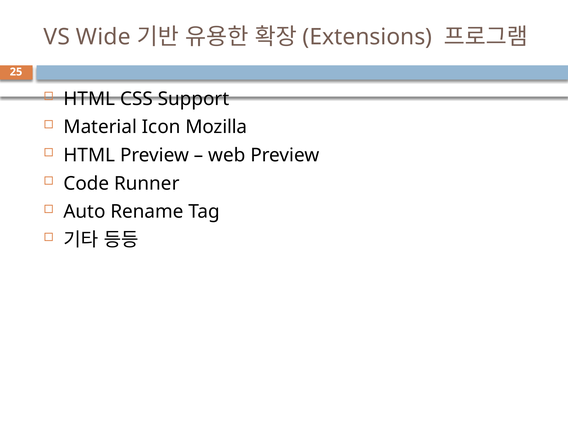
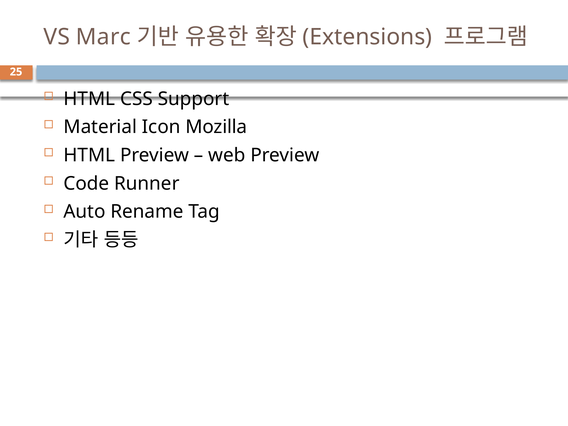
Wide: Wide -> Marc
